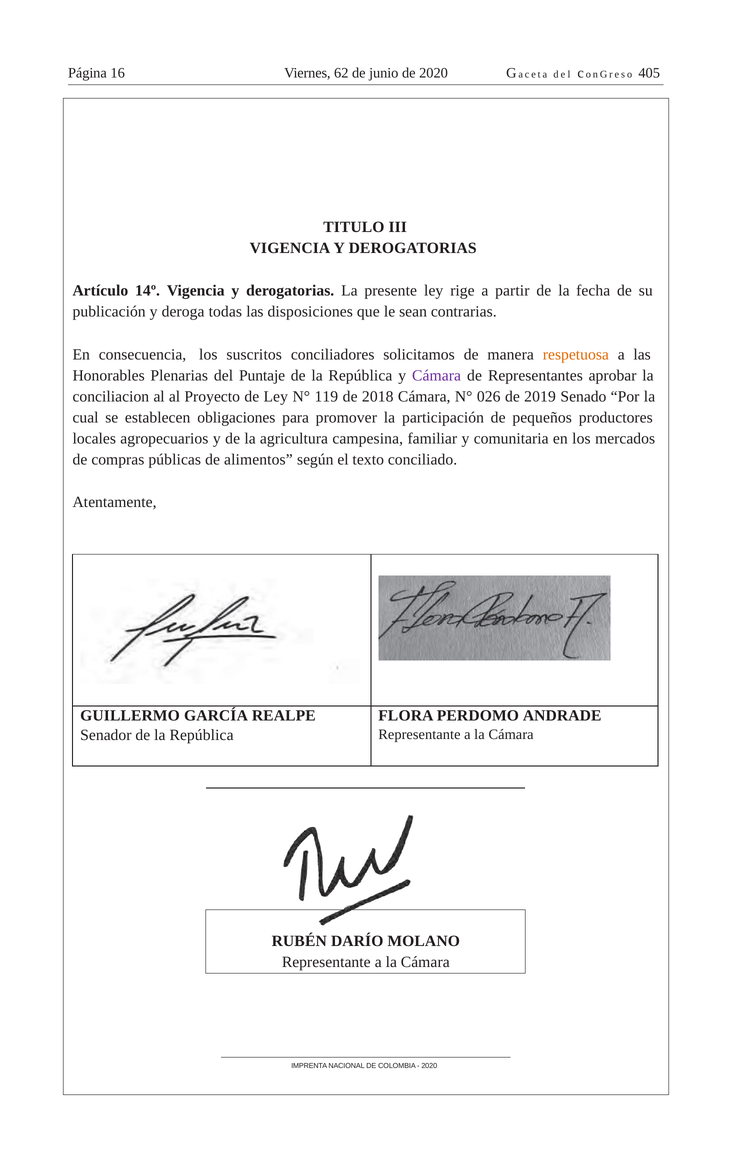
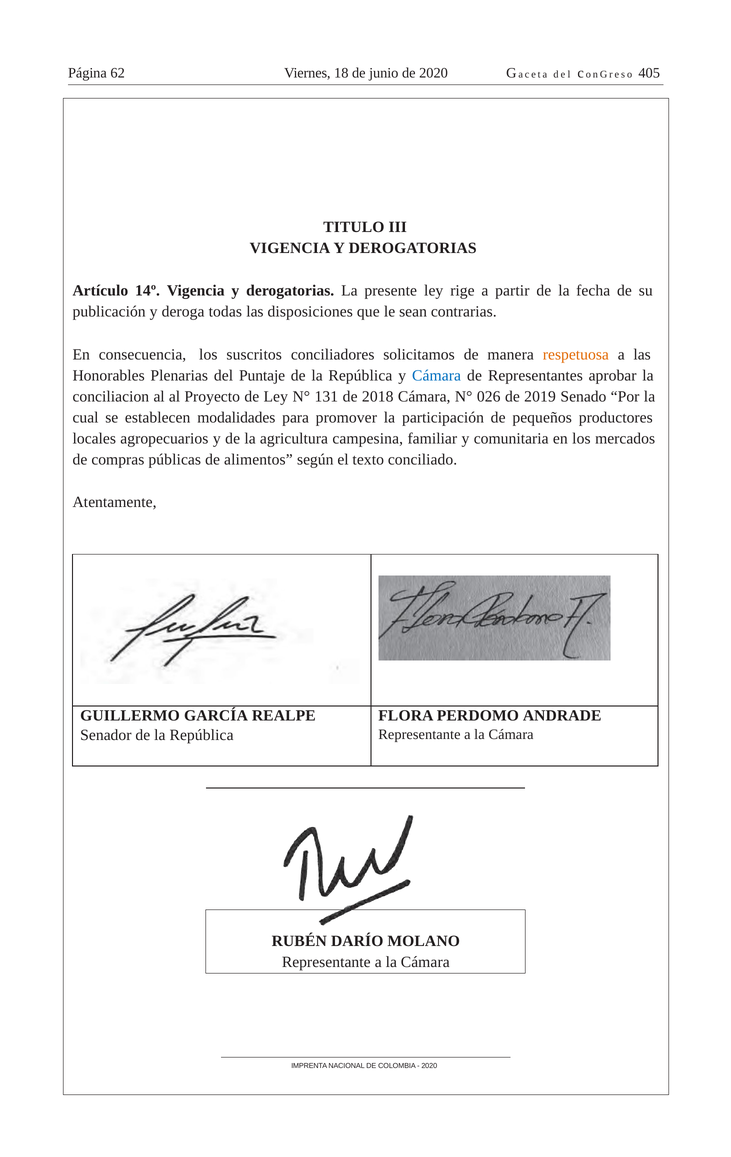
16: 16 -> 62
62: 62 -> 18
Cámara at (437, 375) colour: purple -> blue
119: 119 -> 131
obligaciones: obligaciones -> modalidades
